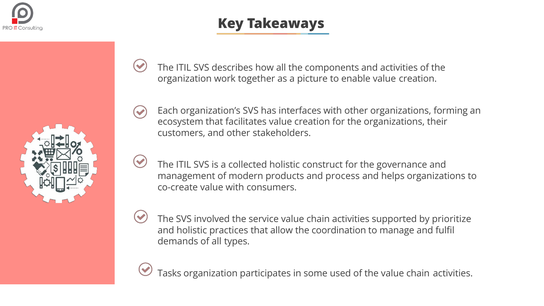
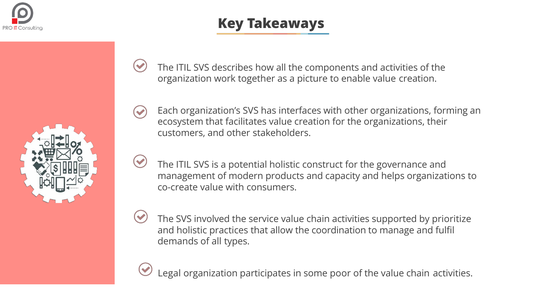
collected: collected -> potential
process: process -> capacity
Tasks: Tasks -> Legal
used: used -> poor
